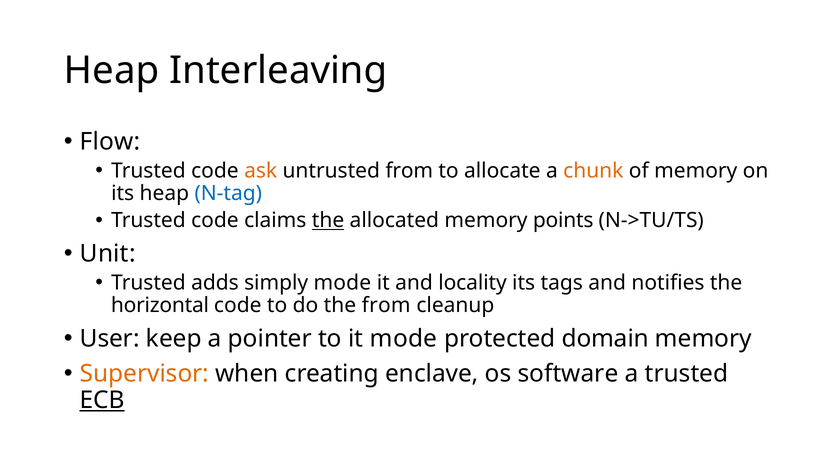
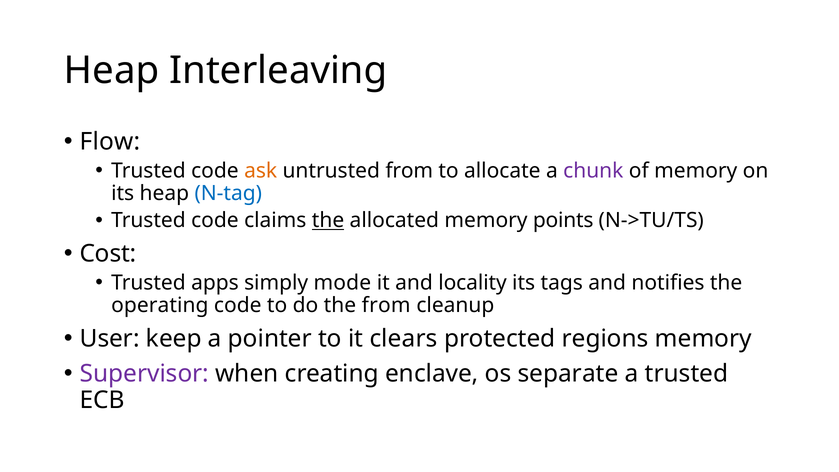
chunk colour: orange -> purple
Unit: Unit -> Cost
adds: adds -> apps
horizontal: horizontal -> operating
it mode: mode -> clears
domain: domain -> regions
Supervisor colour: orange -> purple
software: software -> separate
ECB underline: present -> none
